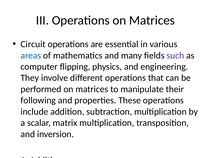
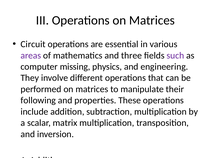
areas colour: blue -> purple
many: many -> three
flipping: flipping -> missing
